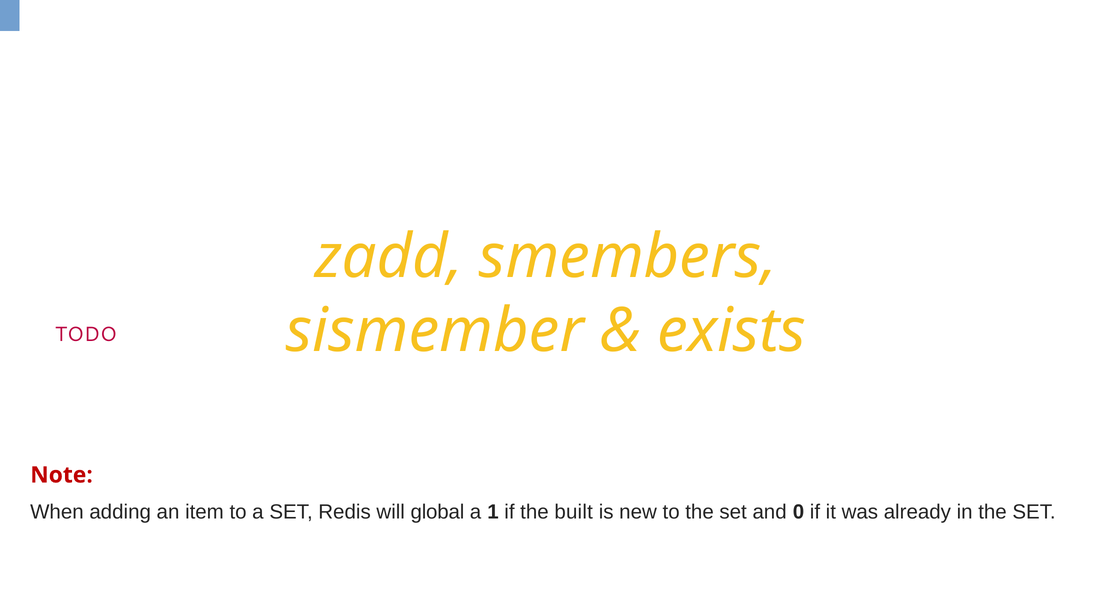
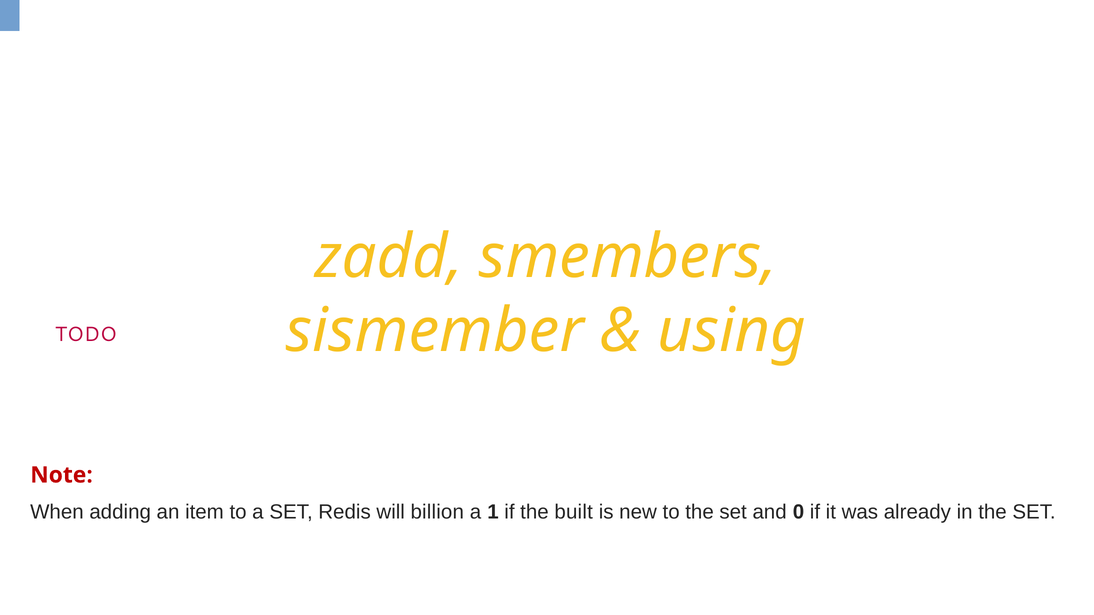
exists: exists -> using
global: global -> billion
